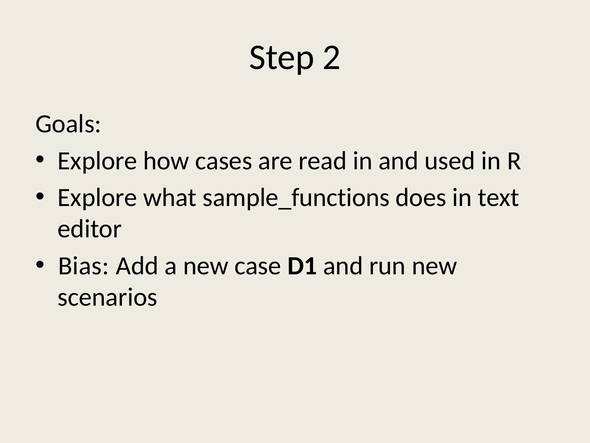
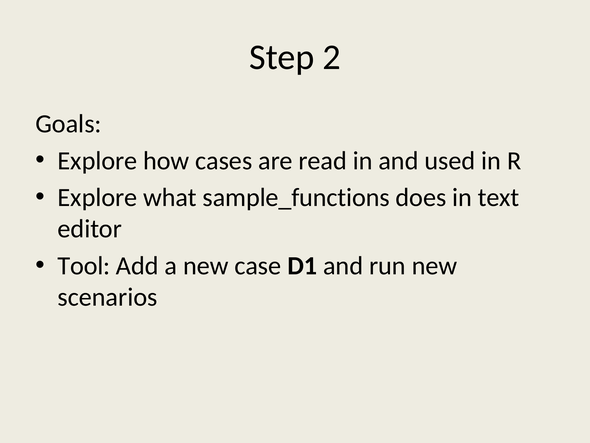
Bias: Bias -> Tool
